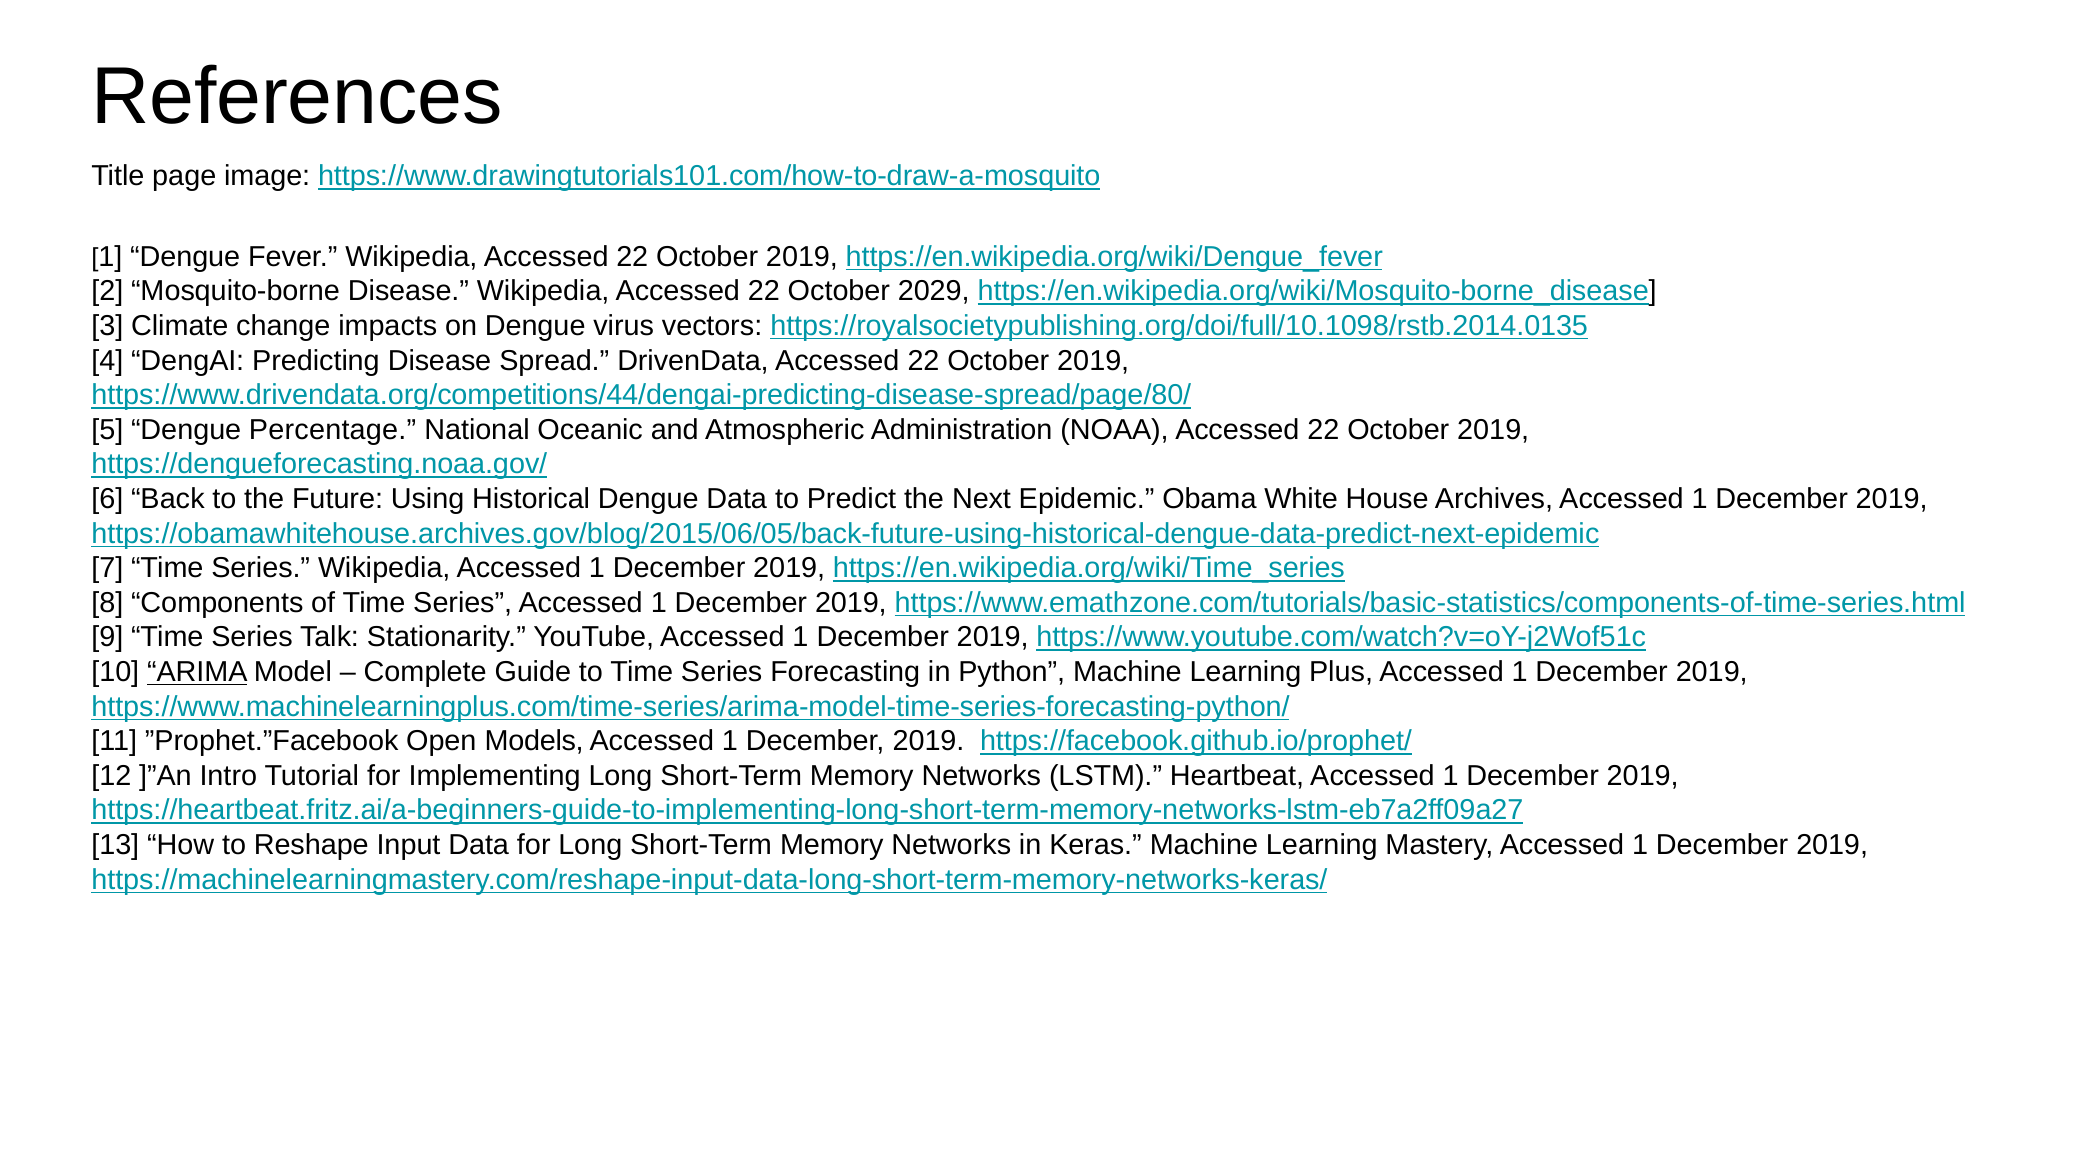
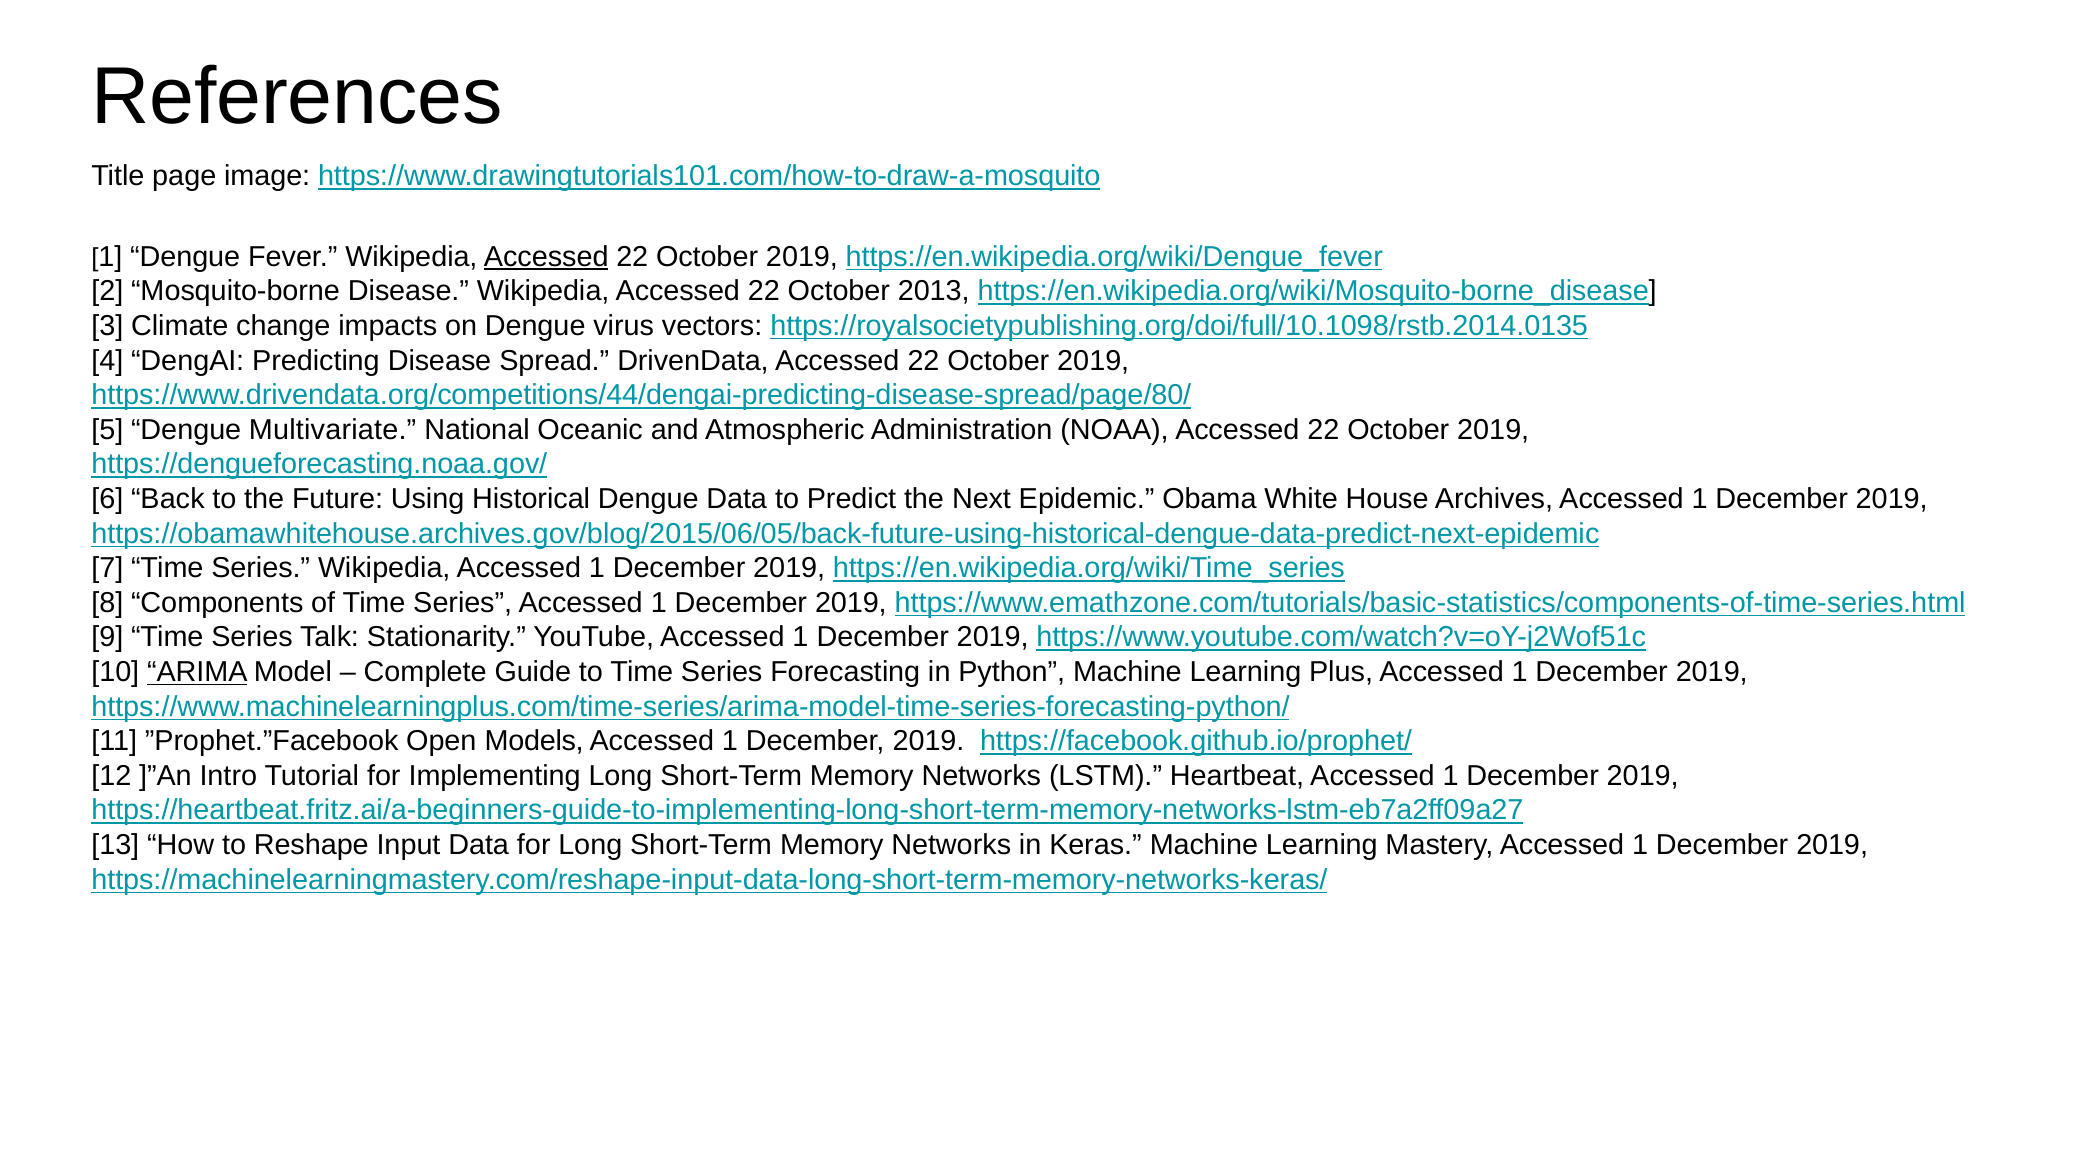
Accessed at (546, 257) underline: none -> present
2029: 2029 -> 2013
Percentage: Percentage -> Multivariate
